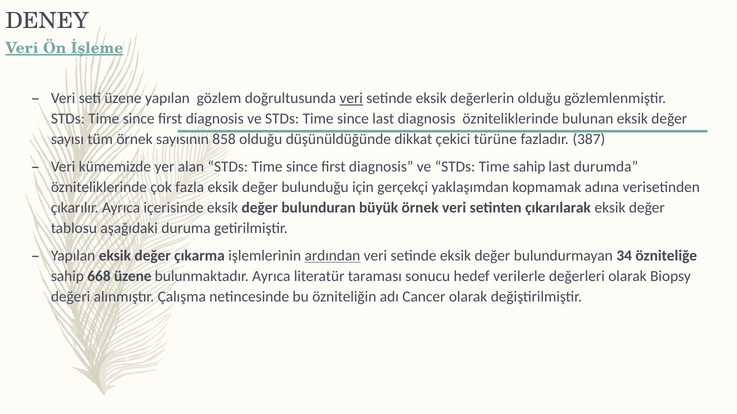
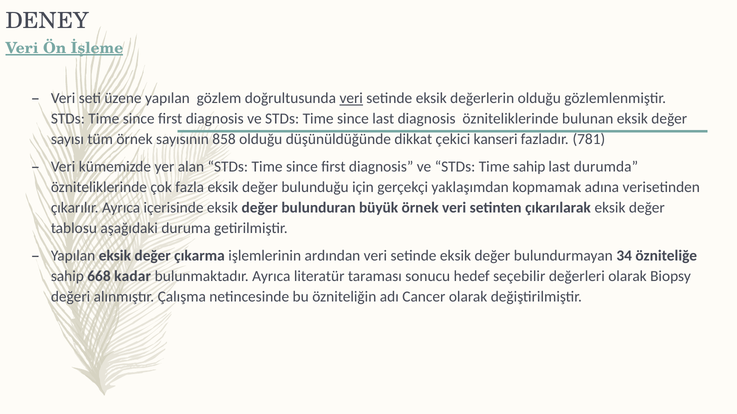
türüne: türüne -> kanseri
387: 387 -> 781
ardından underline: present -> none
668 üzene: üzene -> kadar
verilerle: verilerle -> seçebilir
